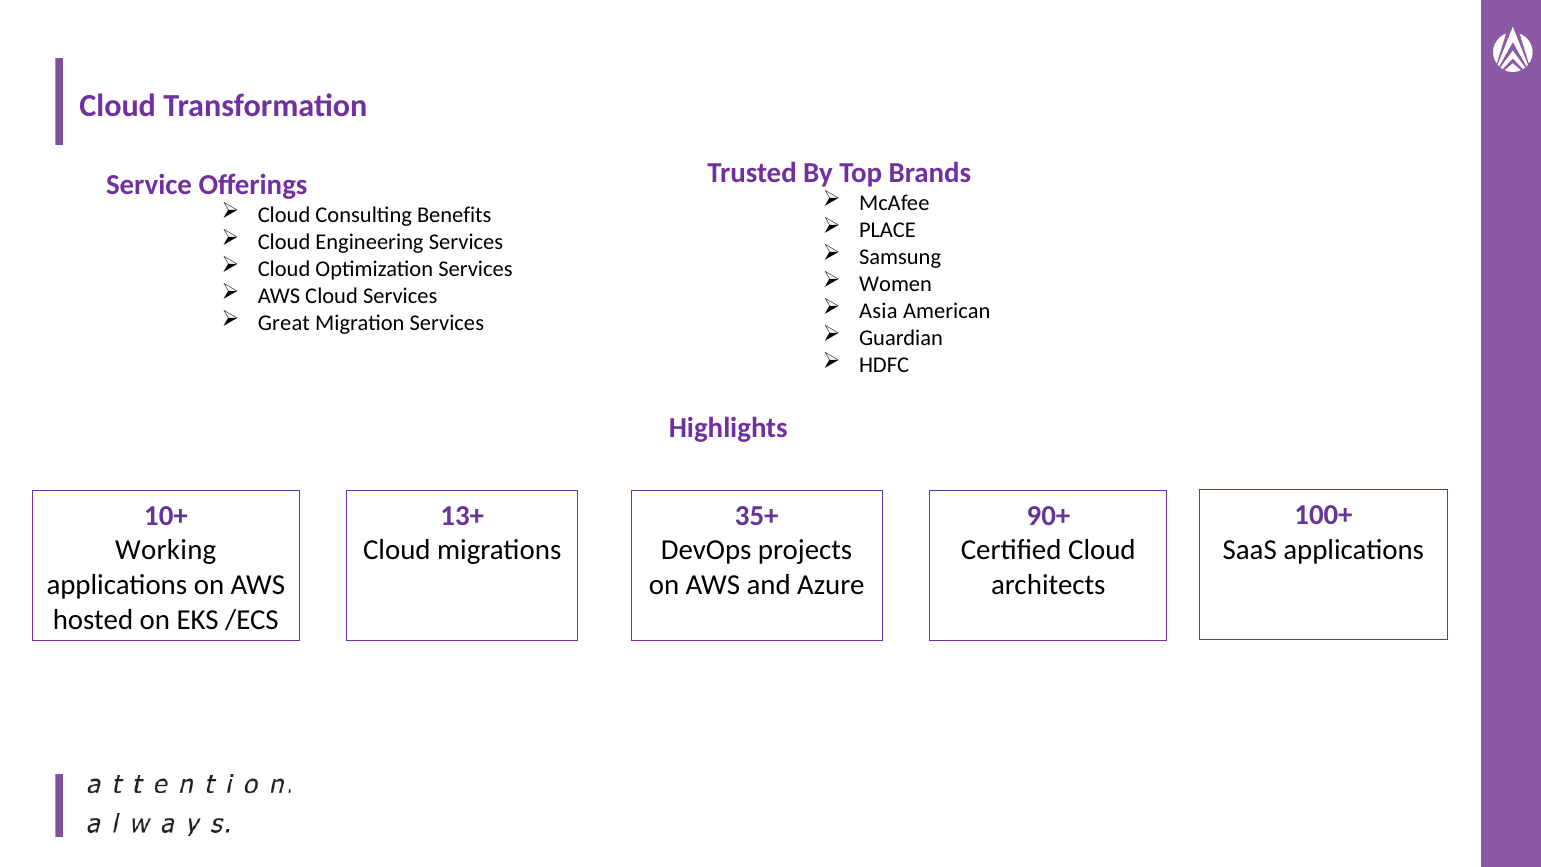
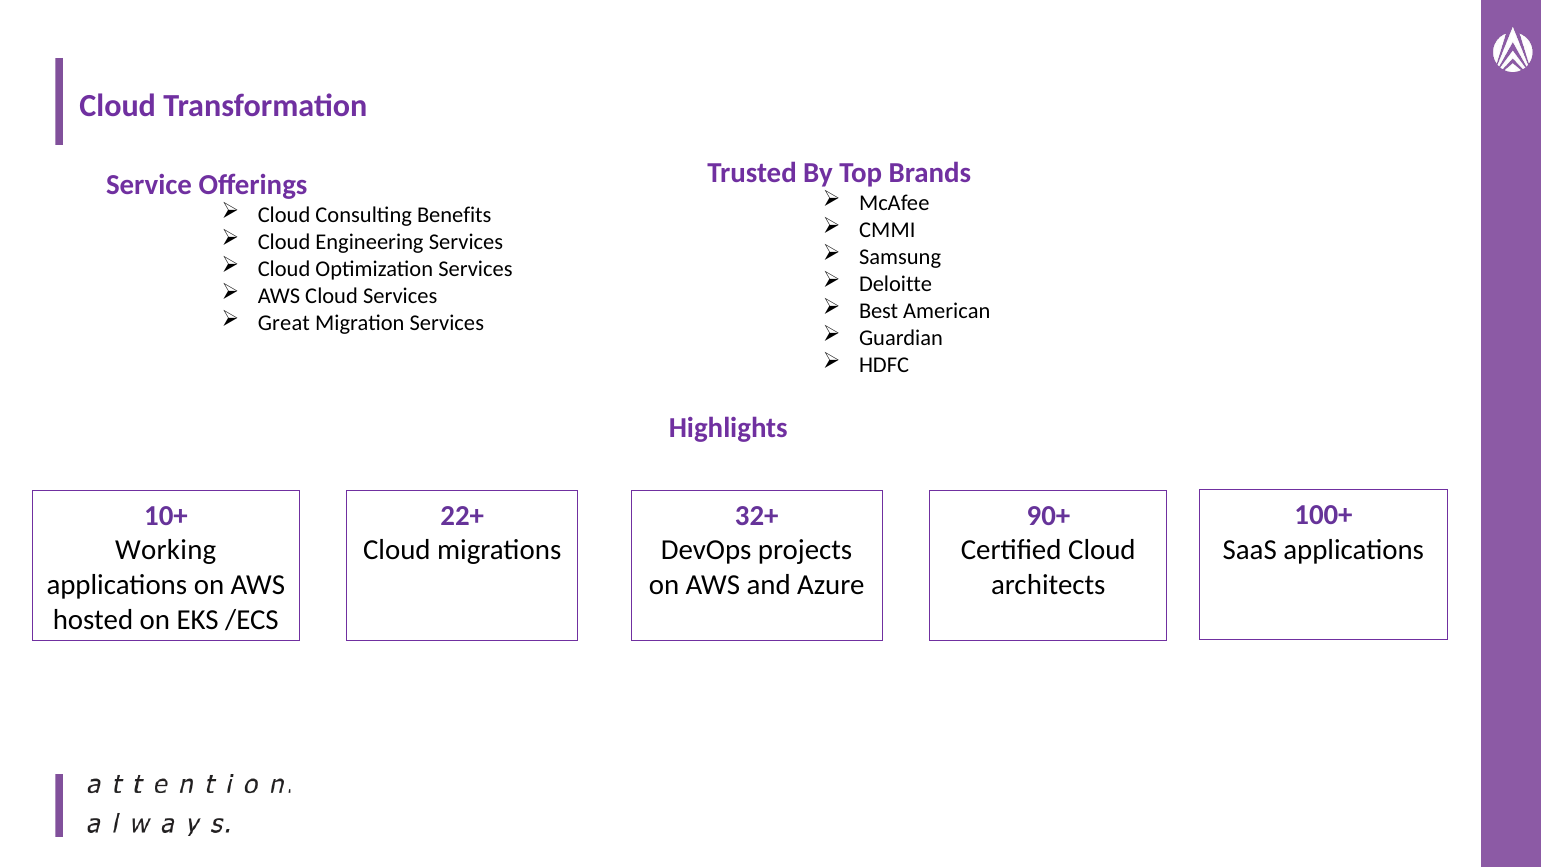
PLACE: PLACE -> CMMI
Women: Women -> Deloitte
Asia: Asia -> Best
13+: 13+ -> 22+
35+: 35+ -> 32+
